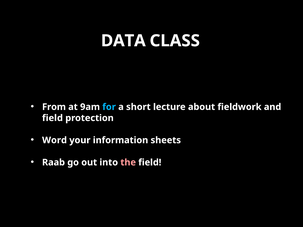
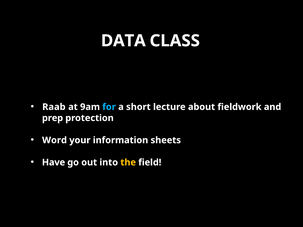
From: From -> Raab
field at (52, 118): field -> prep
Raab: Raab -> Have
the colour: pink -> yellow
